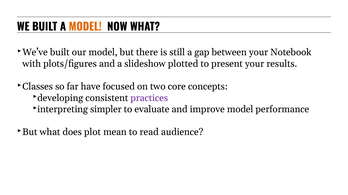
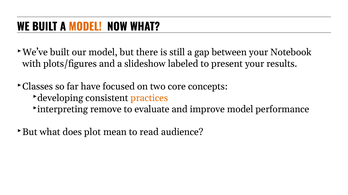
plotted: plotted -> labeled
practices colour: purple -> orange
simpler: simpler -> remove
